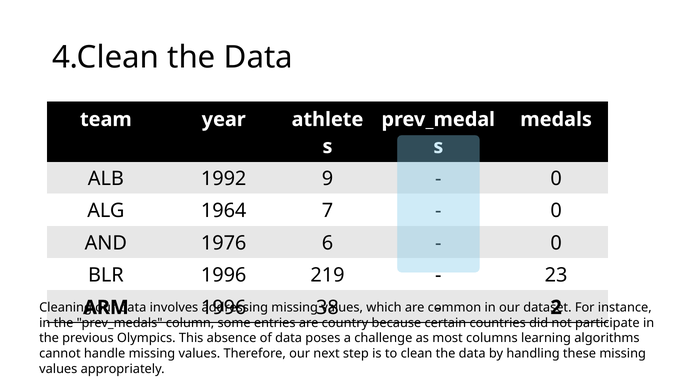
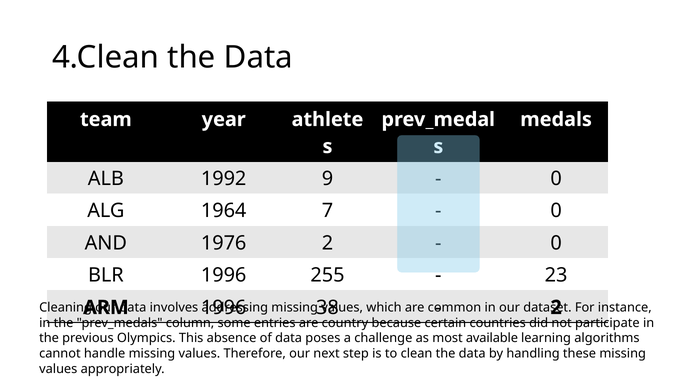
1976 6: 6 -> 2
219: 219 -> 255
columns: columns -> available
